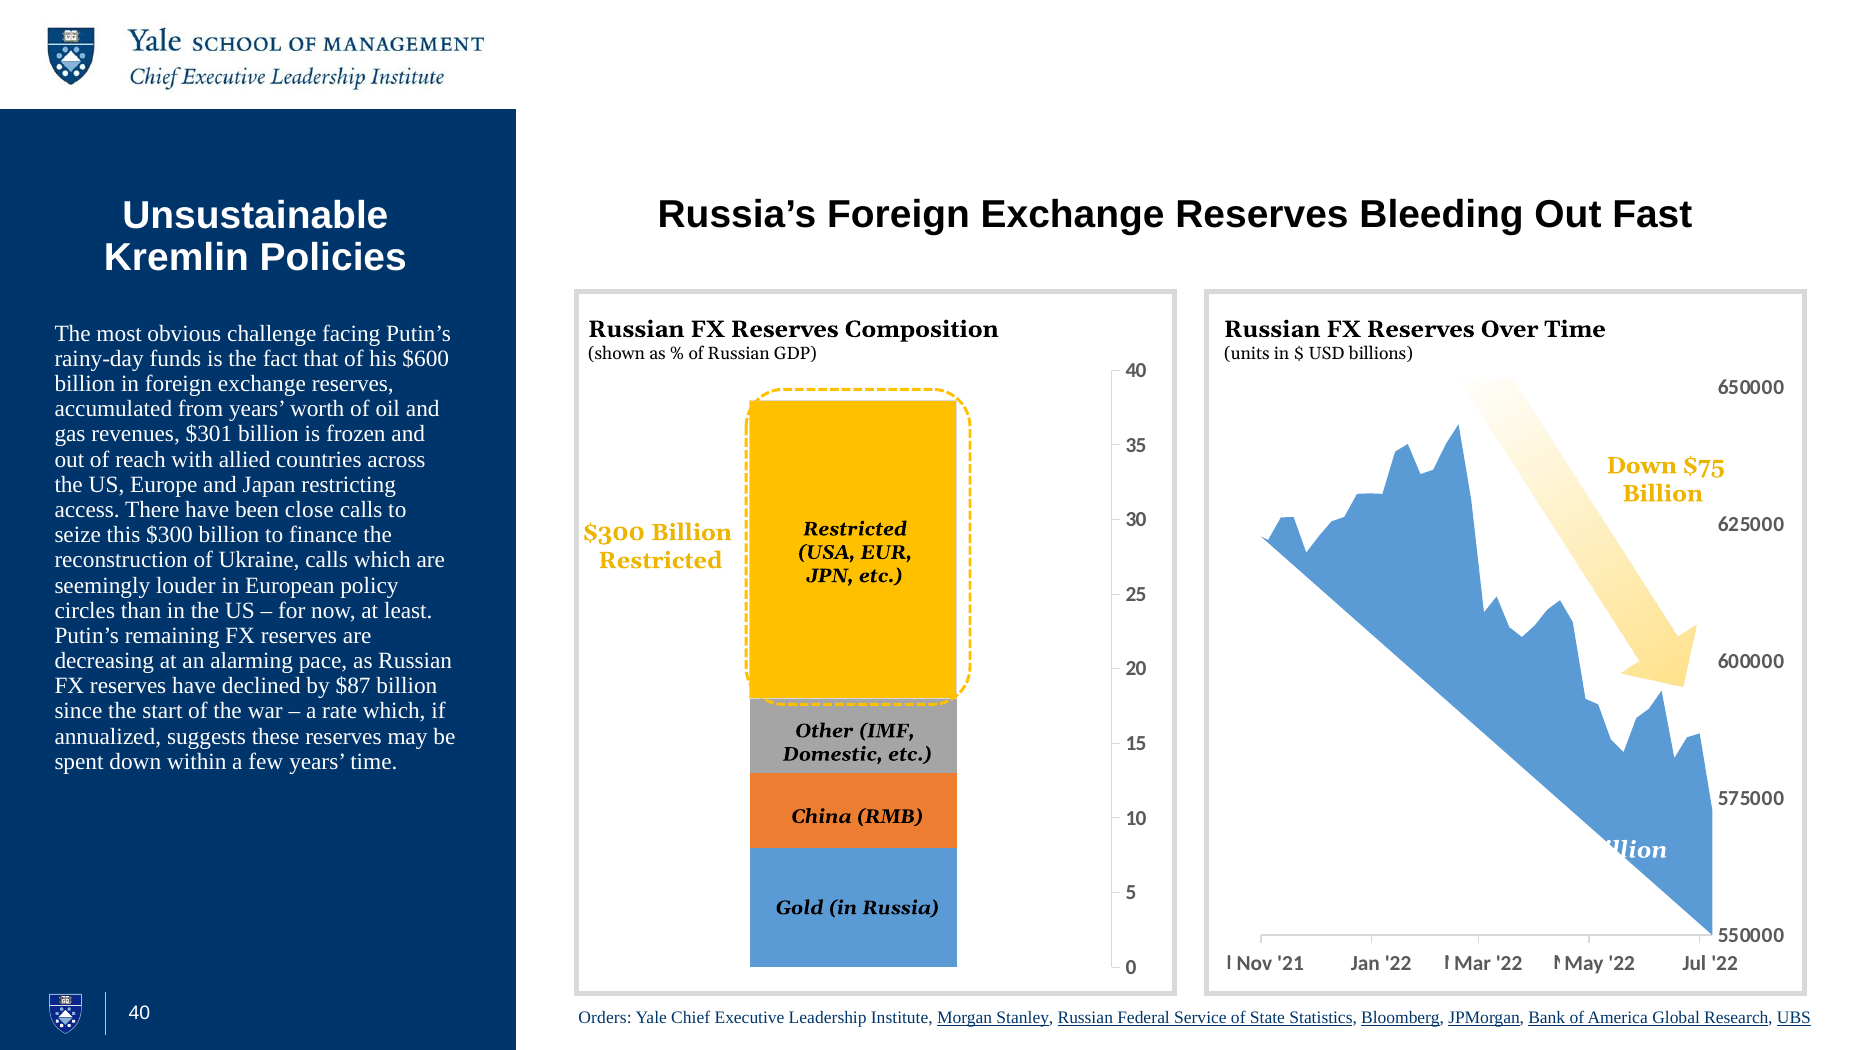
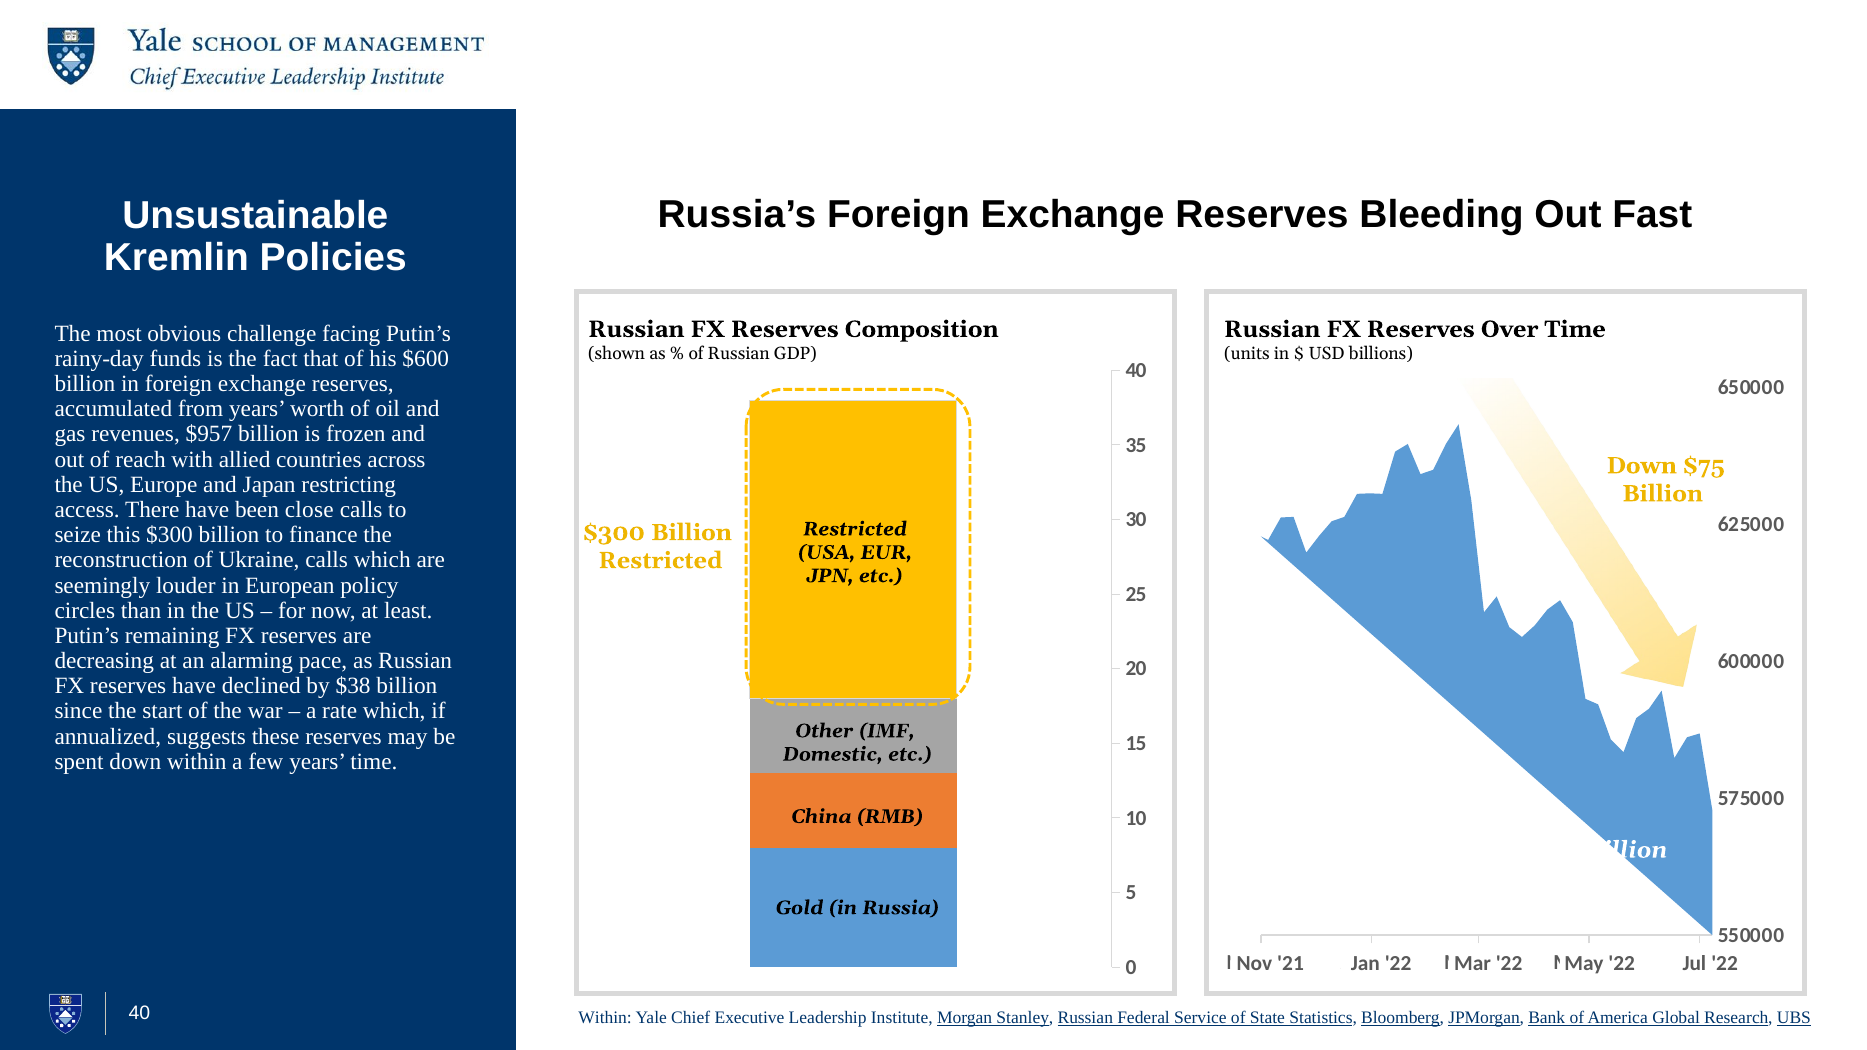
$301: $301 -> $957
$87: $87 -> $38
Orders at (605, 1018): Orders -> Within
